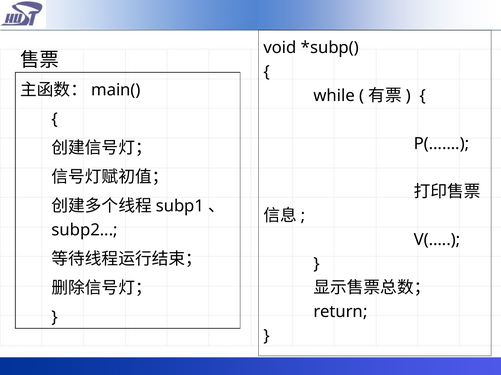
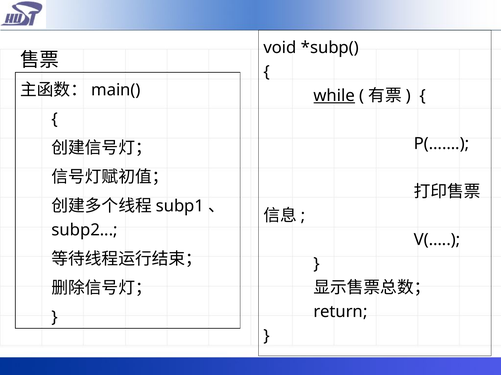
while underline: none -> present
